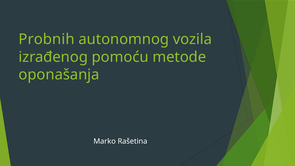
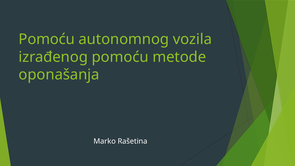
Probnih at (47, 39): Probnih -> Pomoću
